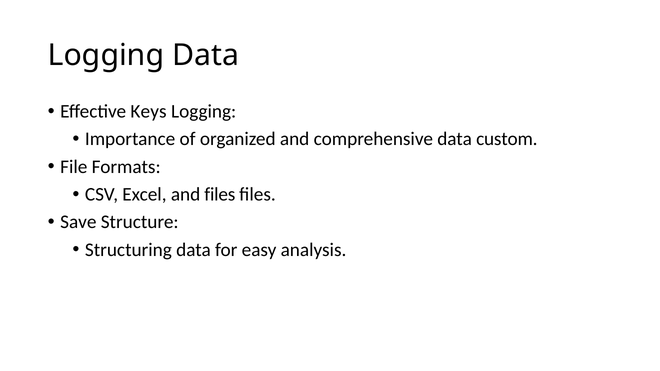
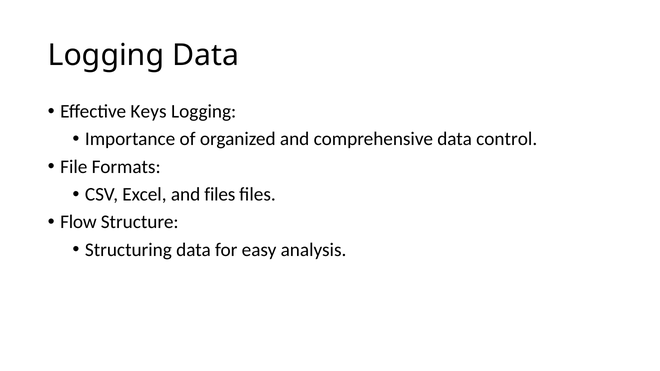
custom: custom -> control
Save: Save -> Flow
